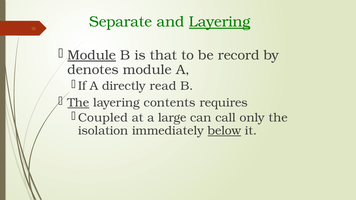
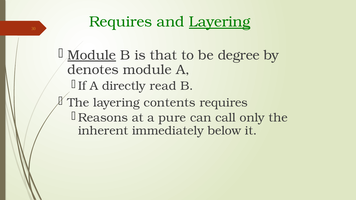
Separate at (121, 22): Separate -> Requires
record: record -> degree
The at (78, 103) underline: present -> none
Coupled: Coupled -> Reasons
large: large -> pure
isolation: isolation -> inherent
below underline: present -> none
